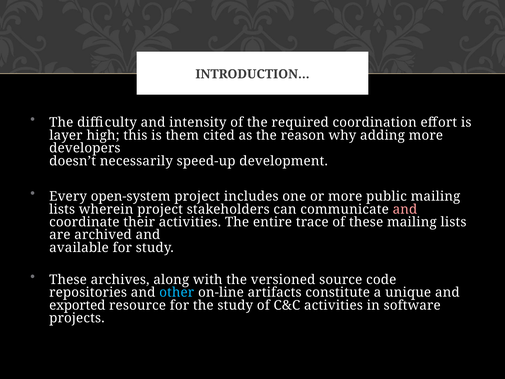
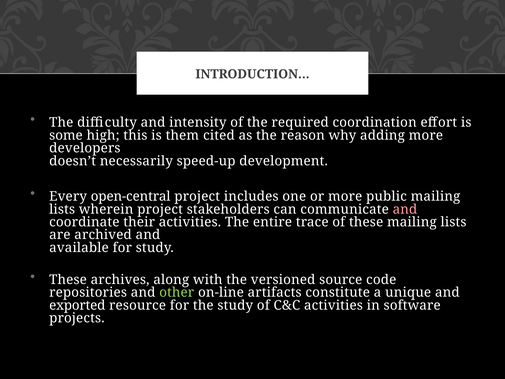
layer: layer -> some
open-system: open-system -> open-central
other colour: light blue -> light green
